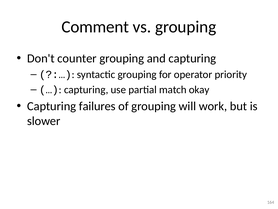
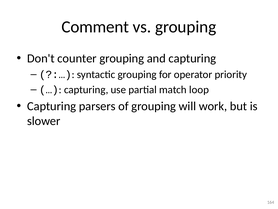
okay: okay -> loop
failures: failures -> parsers
